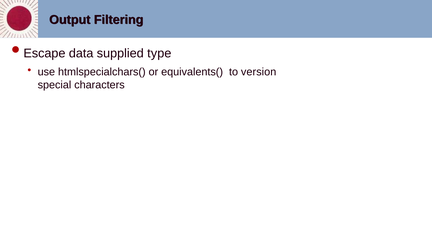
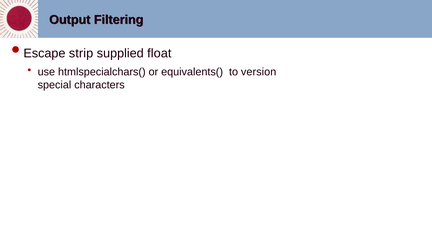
data: data -> strip
type: type -> float
